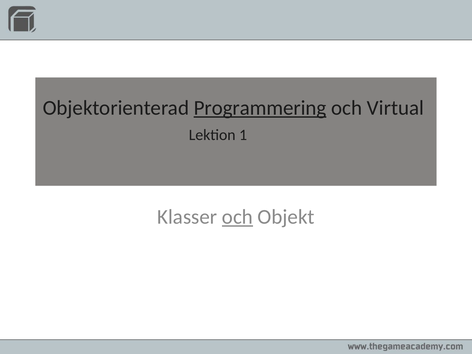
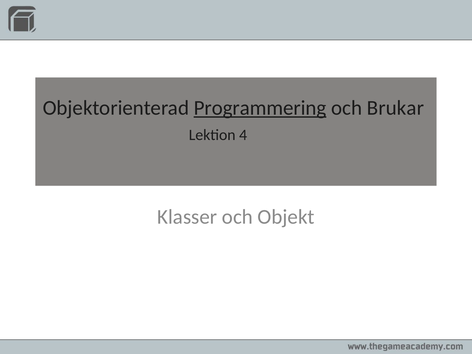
Virtual: Virtual -> Brukar
1: 1 -> 4
och at (237, 217) underline: present -> none
